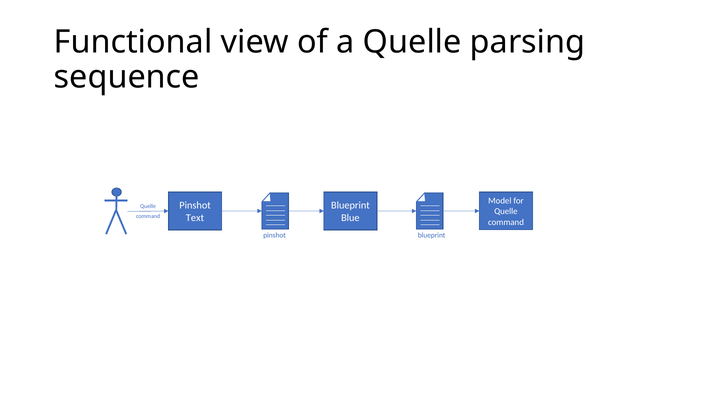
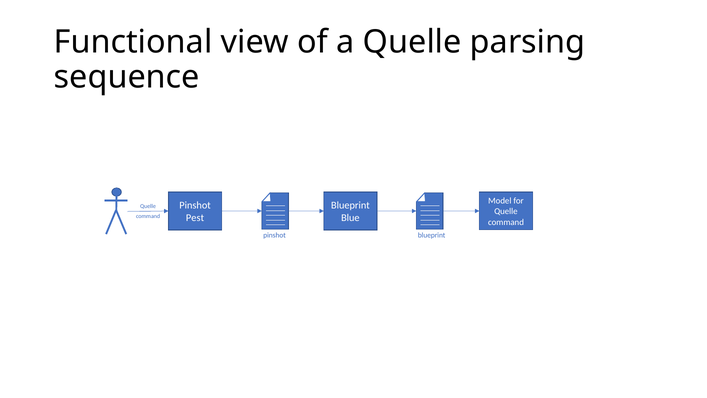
Text: Text -> Pest
